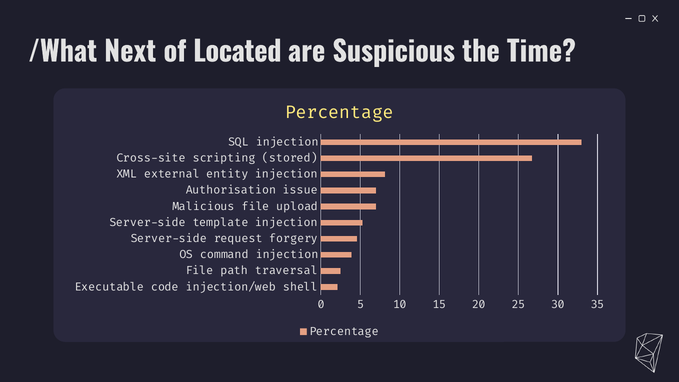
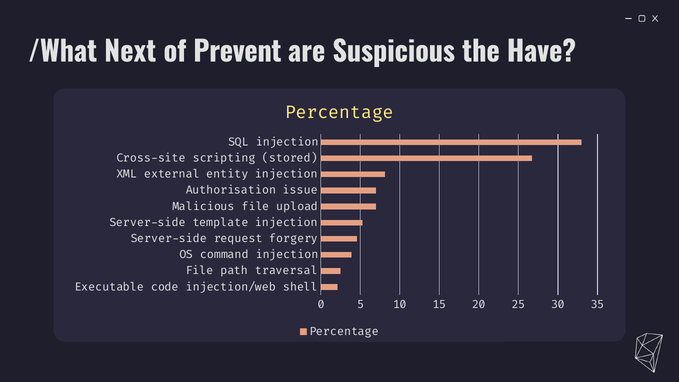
Located: Located -> Prevent
Time: Time -> Have
